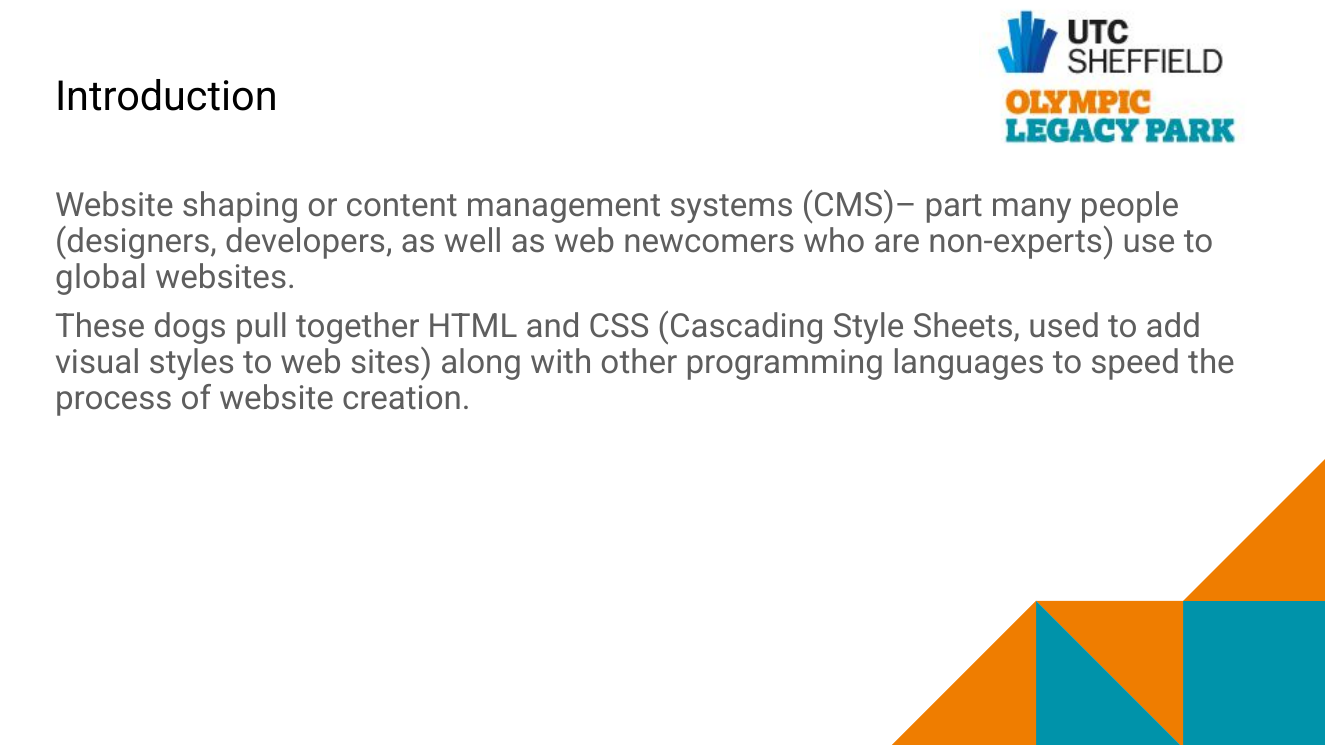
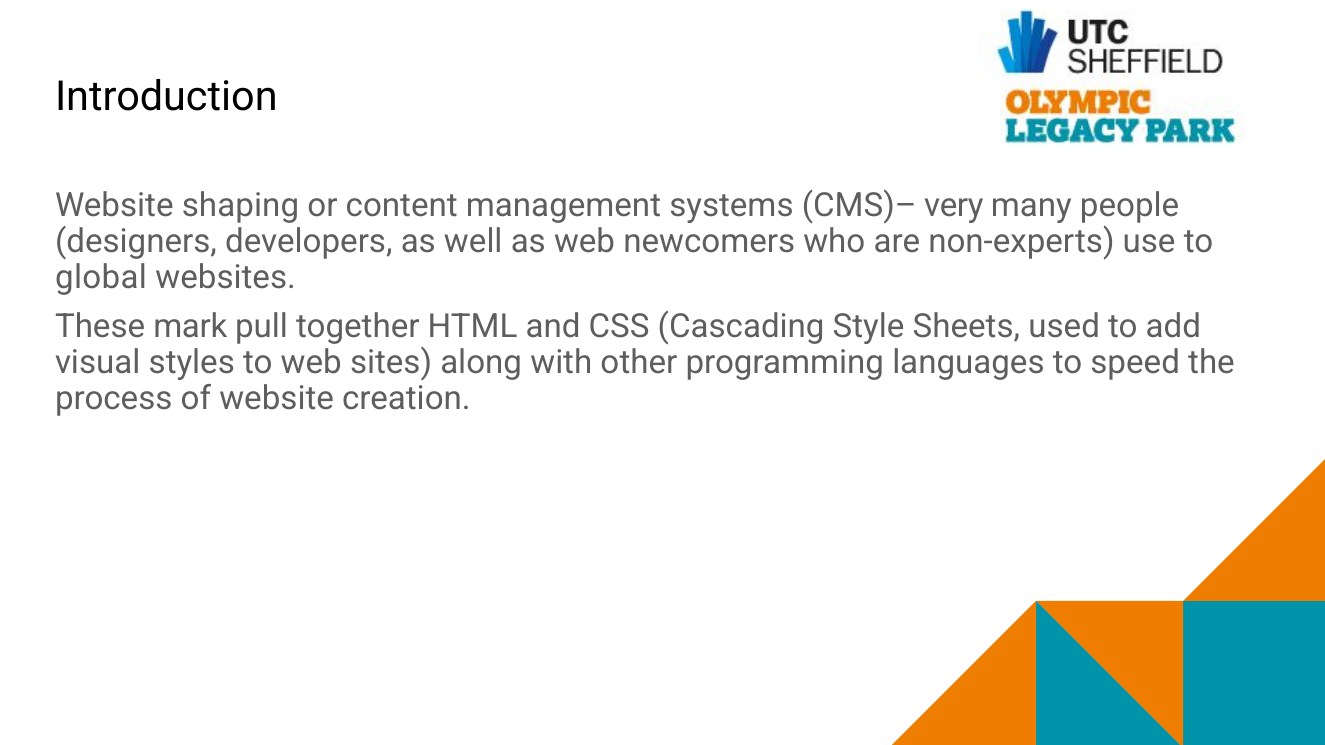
part: part -> very
dogs: dogs -> mark
